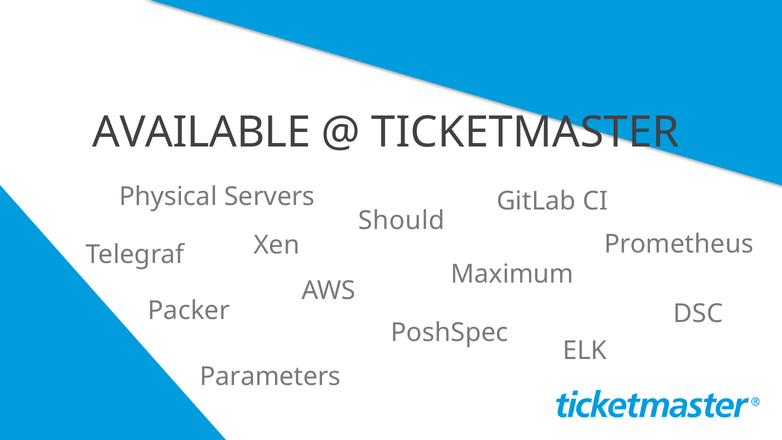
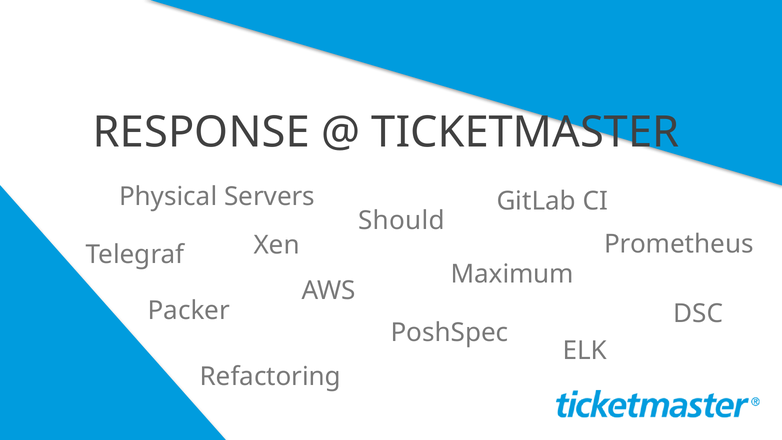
AVAILABLE: AVAILABLE -> RESPONSE
Parameters: Parameters -> Refactoring
